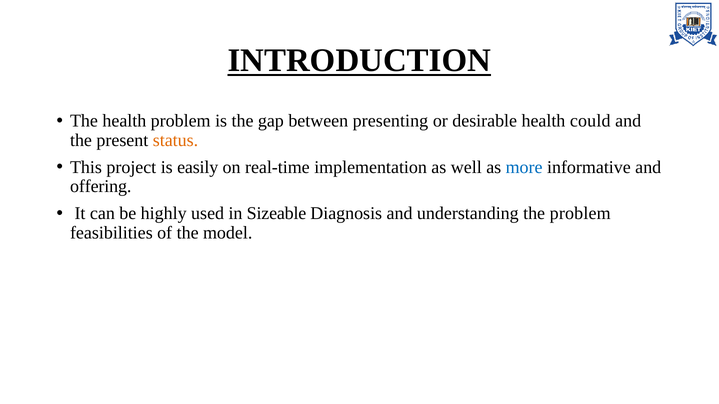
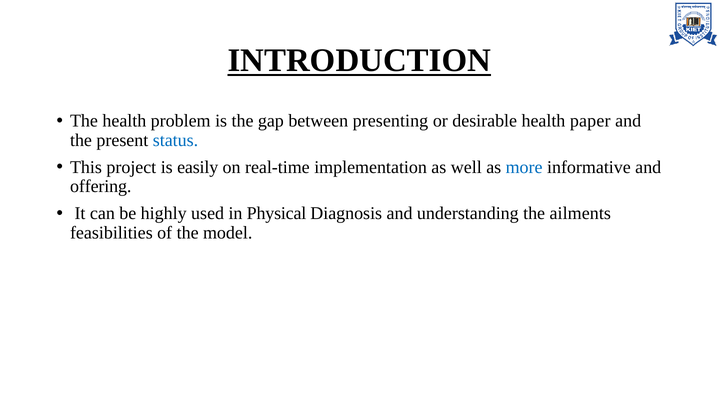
could: could -> paper
status colour: orange -> blue
Sizeable: Sizeable -> Physical
the problem: problem -> ailments
